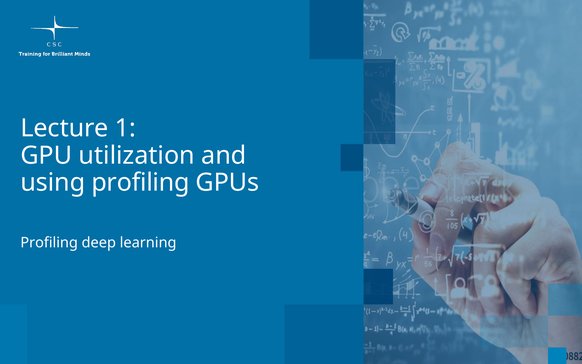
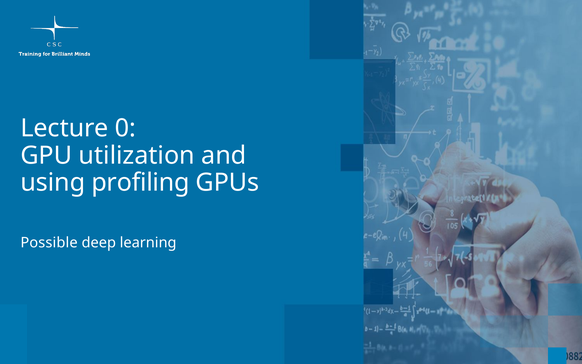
1: 1 -> 0
Profiling at (49, 243): Profiling -> Possible
